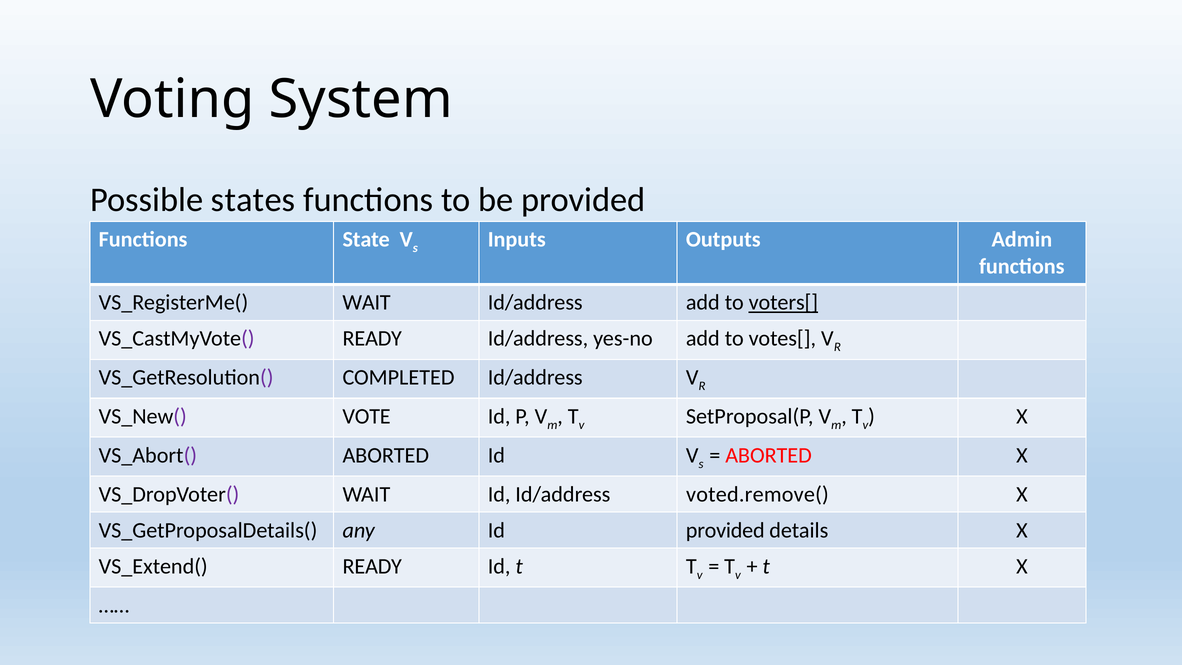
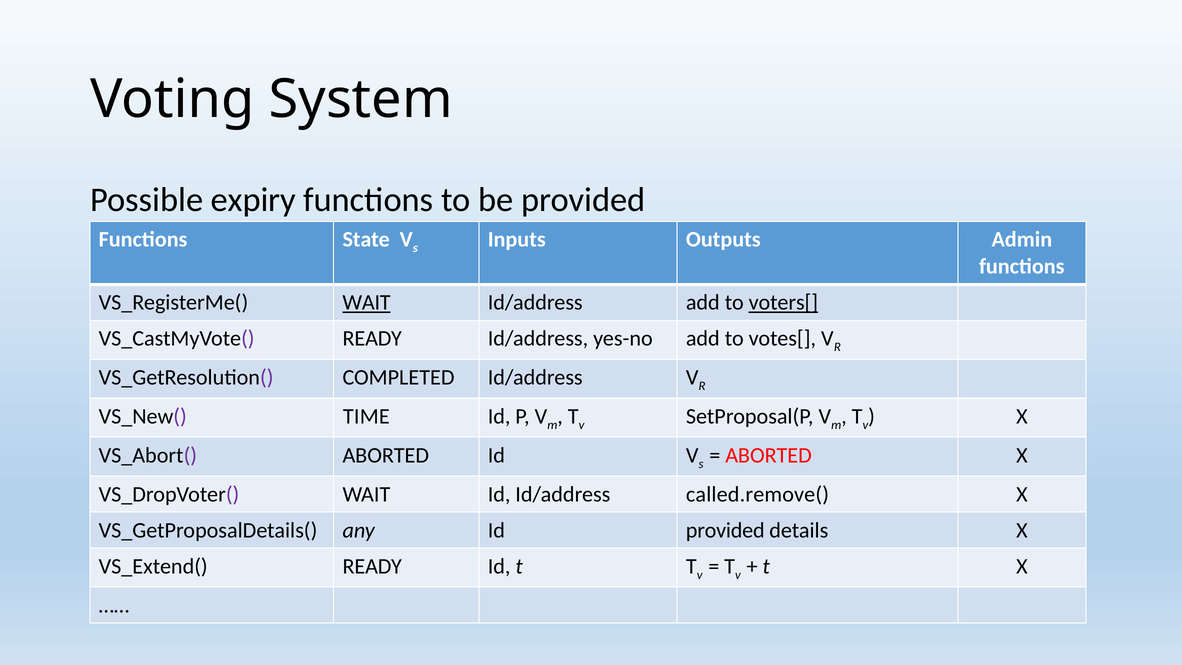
states: states -> expiry
WAIT at (367, 303) underline: none -> present
VOTE: VOTE -> TIME
voted.remove(: voted.remove( -> called.remove(
